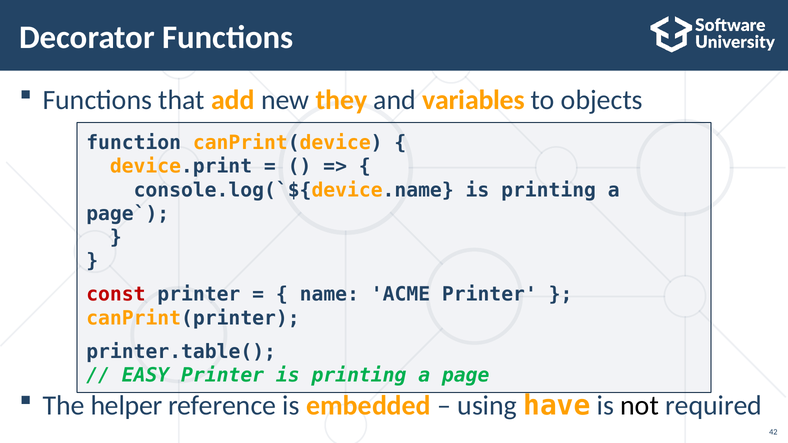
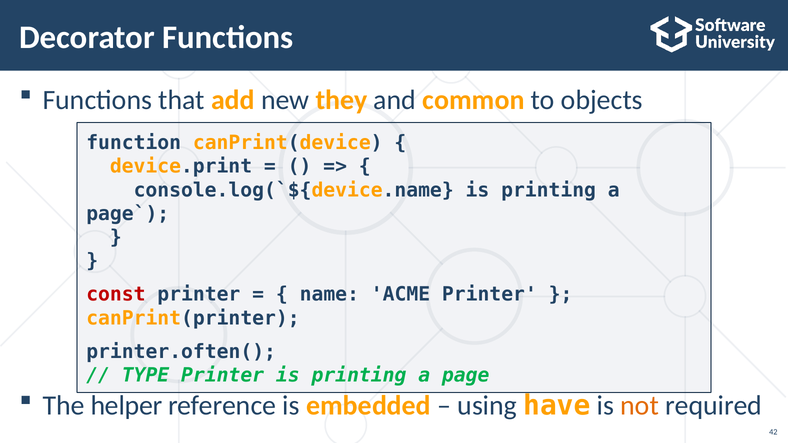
variables: variables -> common
printer.table(: printer.table( -> printer.often(
EASY: EASY -> TYPE
not colour: black -> orange
